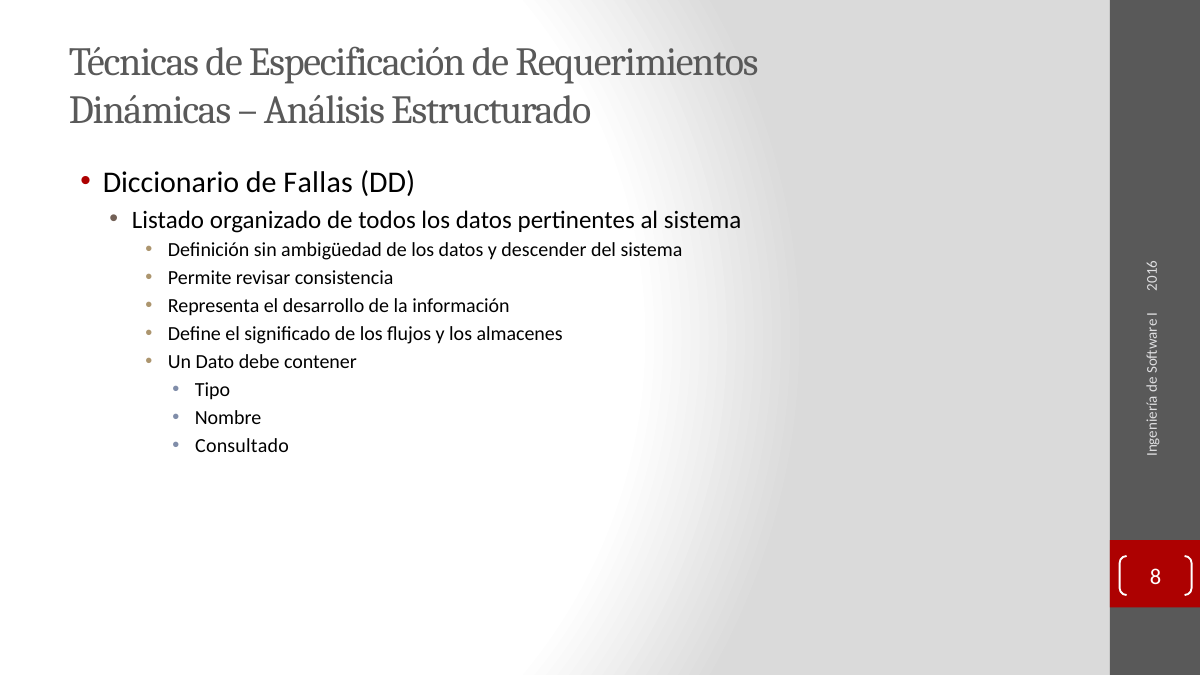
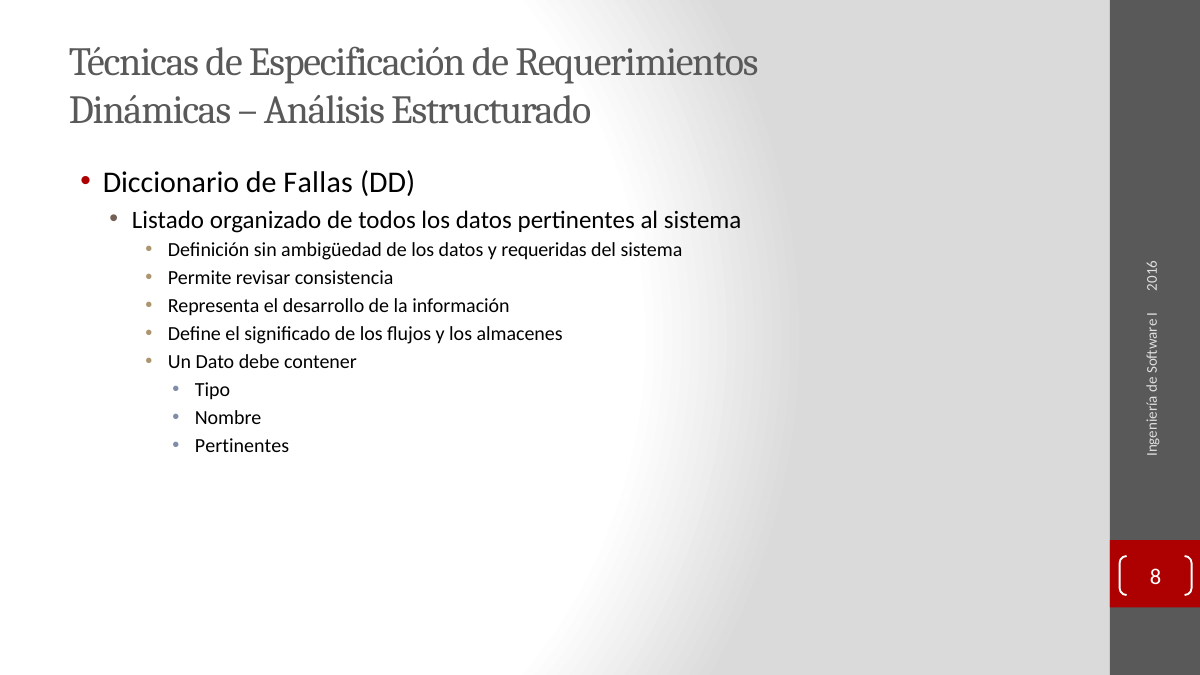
descender: descender -> requeridas
Consultado at (242, 446): Consultado -> Pertinentes
